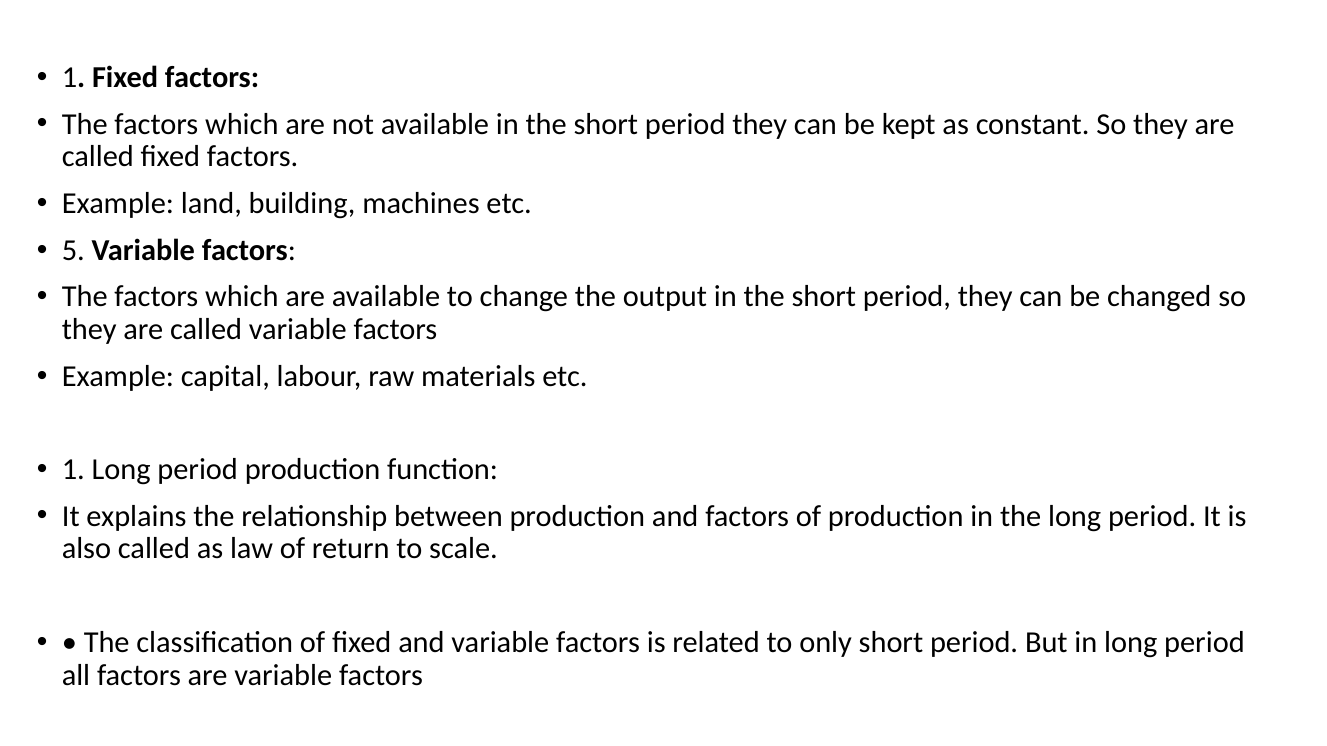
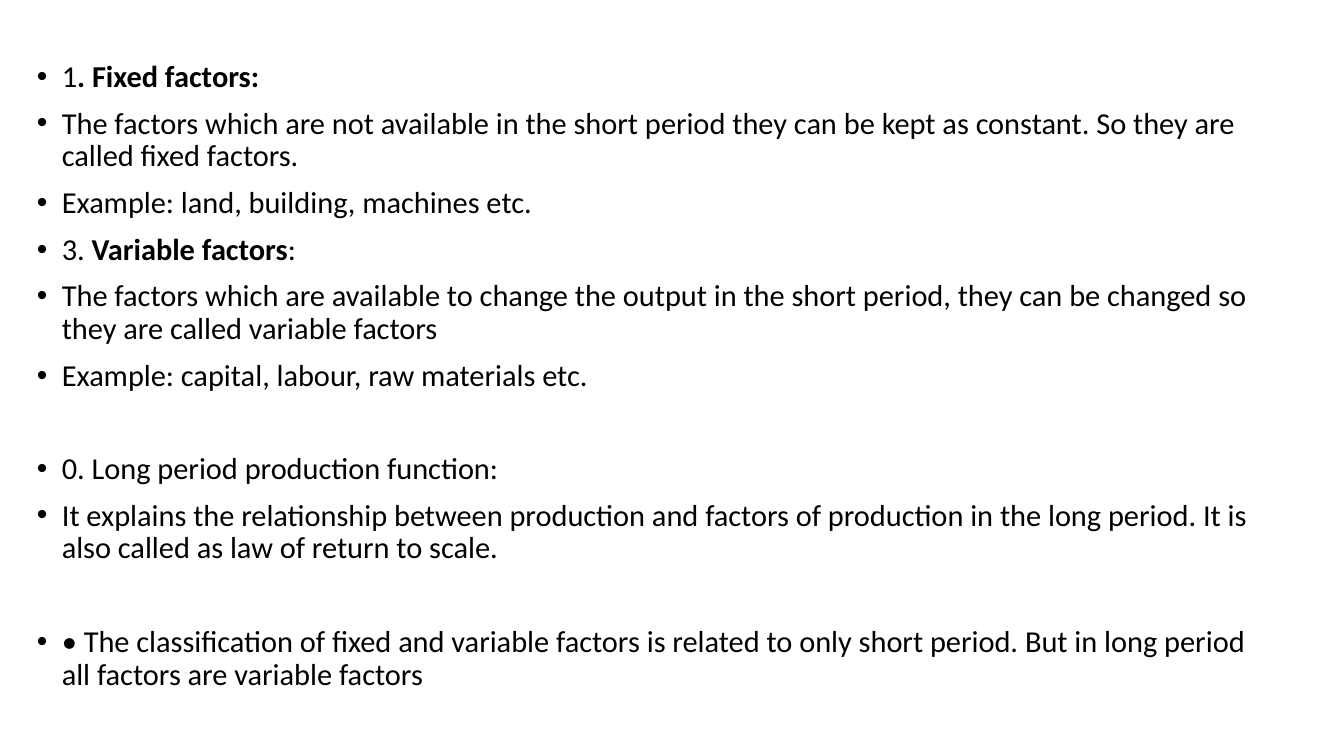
5: 5 -> 3
1 at (73, 470): 1 -> 0
